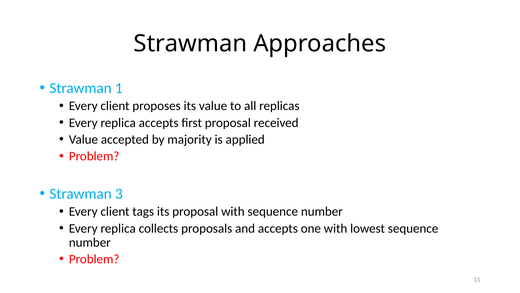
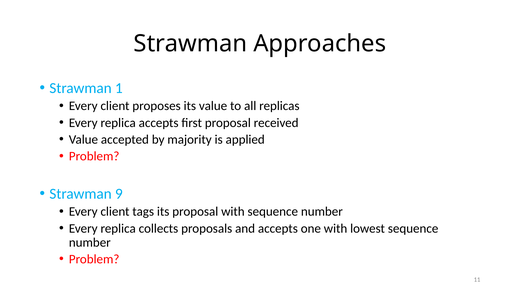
3: 3 -> 9
